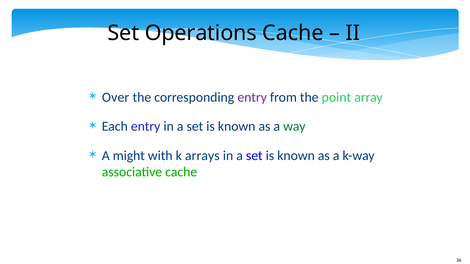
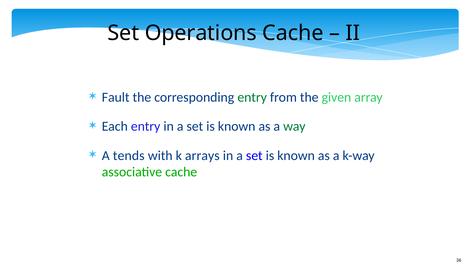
Over: Over -> Fault
entry at (252, 97) colour: purple -> green
point: point -> given
might: might -> tends
